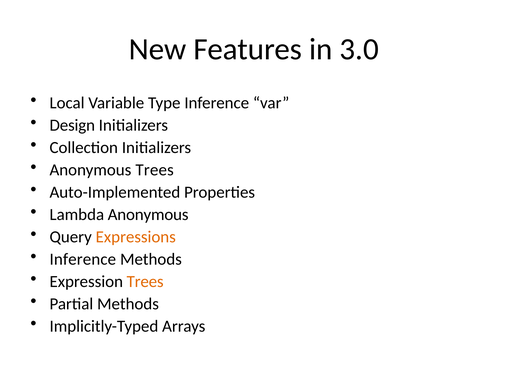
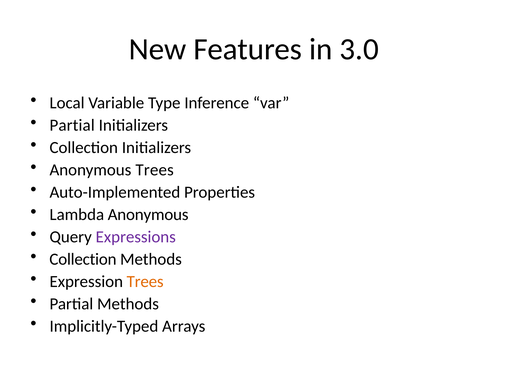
Design at (72, 125): Design -> Partial
Expressions colour: orange -> purple
Inference at (83, 259): Inference -> Collection
